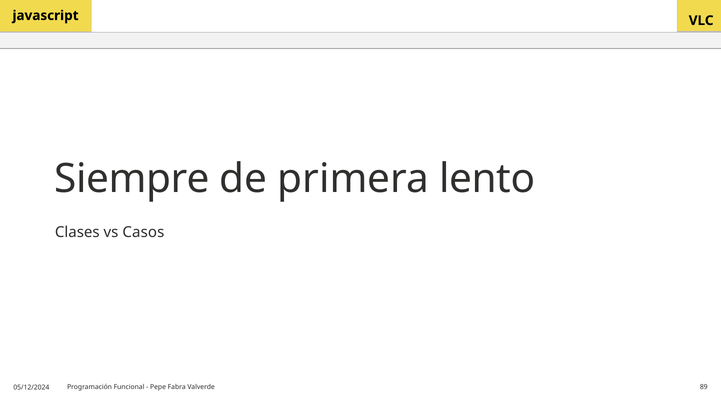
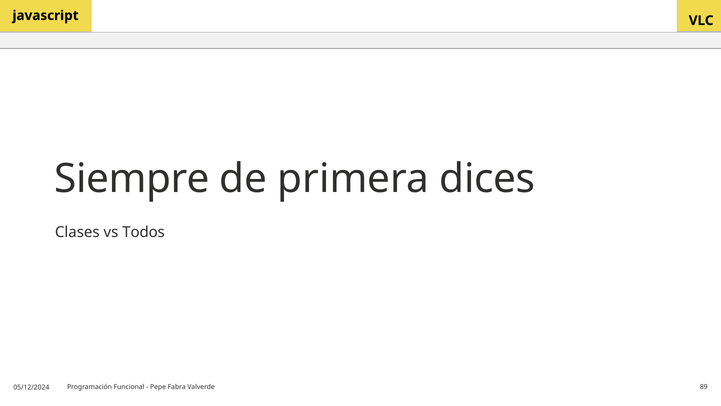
lento: lento -> dices
Casos: Casos -> Todos
